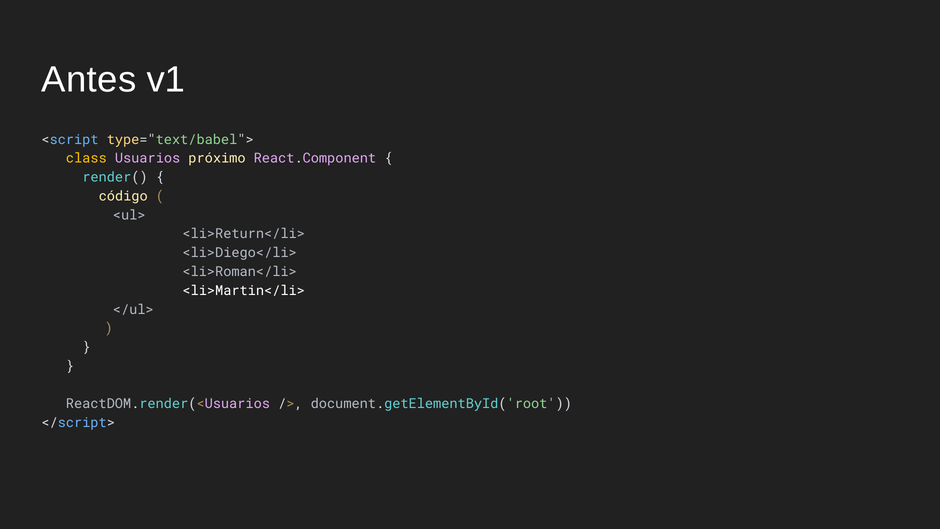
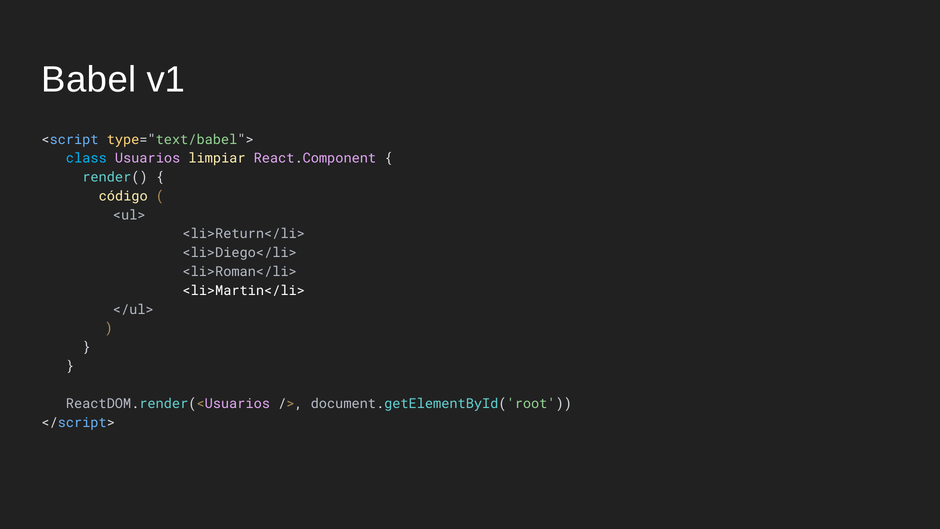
Antes: Antes -> Babel
class colour: yellow -> light blue
próximo: próximo -> limpiar
